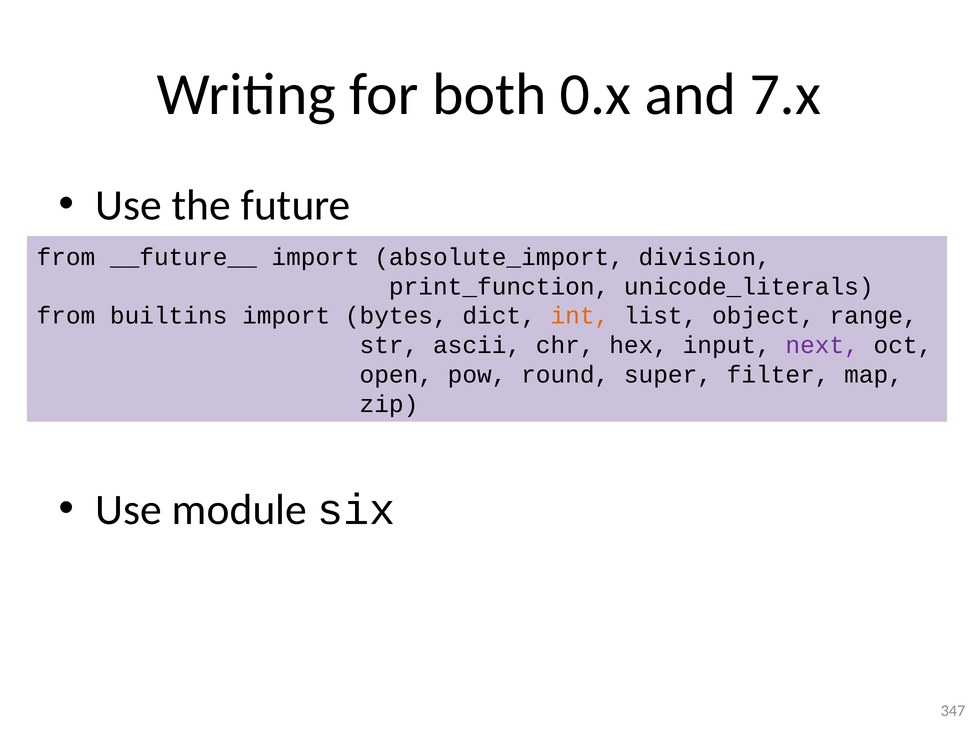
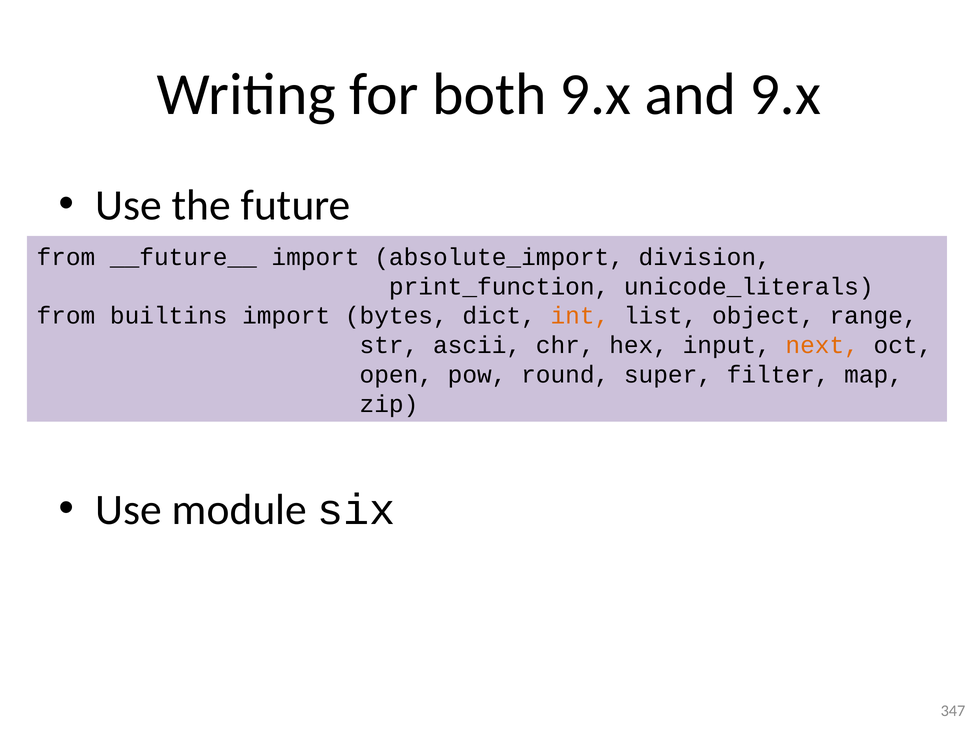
both 0.x: 0.x -> 9.x
and 7.x: 7.x -> 9.x
next colour: purple -> orange
